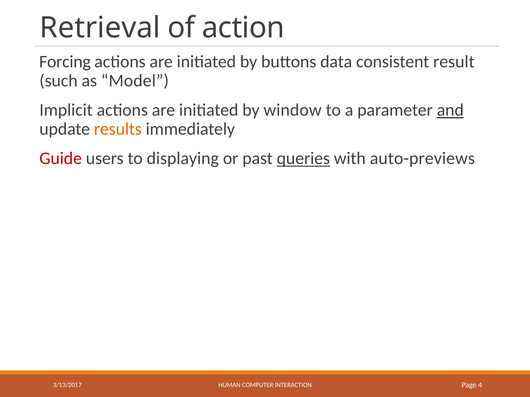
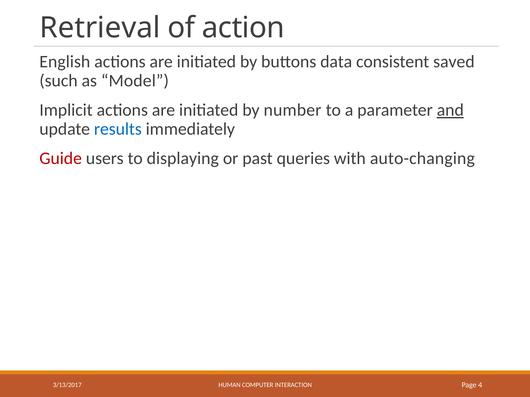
Forcing: Forcing -> English
result: result -> saved
window: window -> number
results colour: orange -> blue
queries underline: present -> none
auto-previews: auto-previews -> auto-changing
